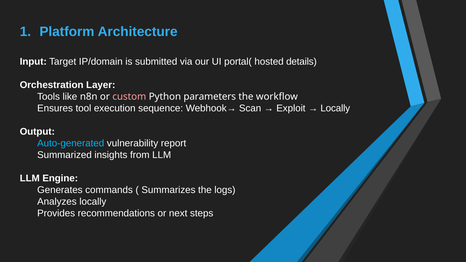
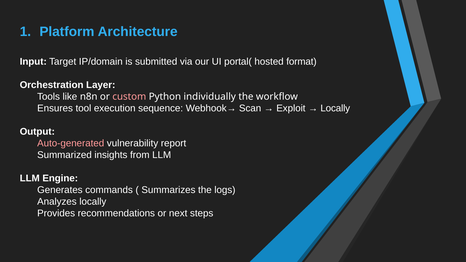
details: details -> format
parameters: parameters -> individually
Auto-generated colour: light blue -> pink
